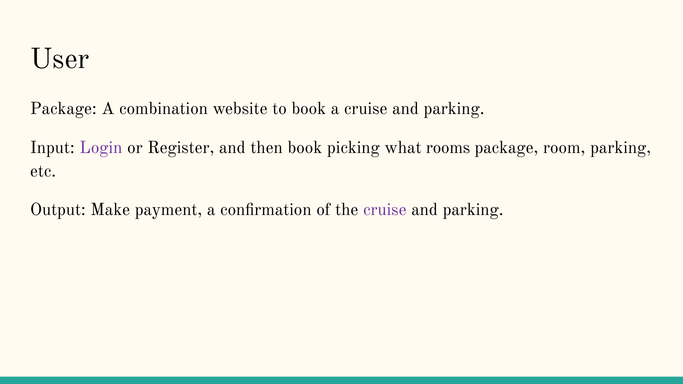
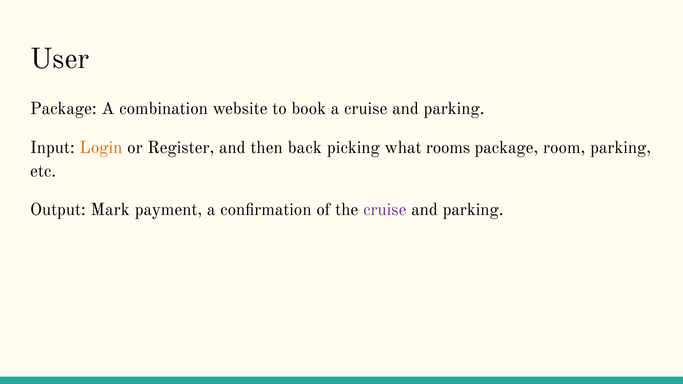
Login colour: purple -> orange
then book: book -> back
Make: Make -> Mark
